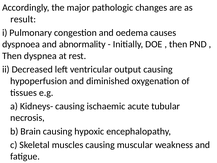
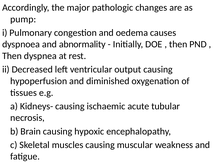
result: result -> pump
